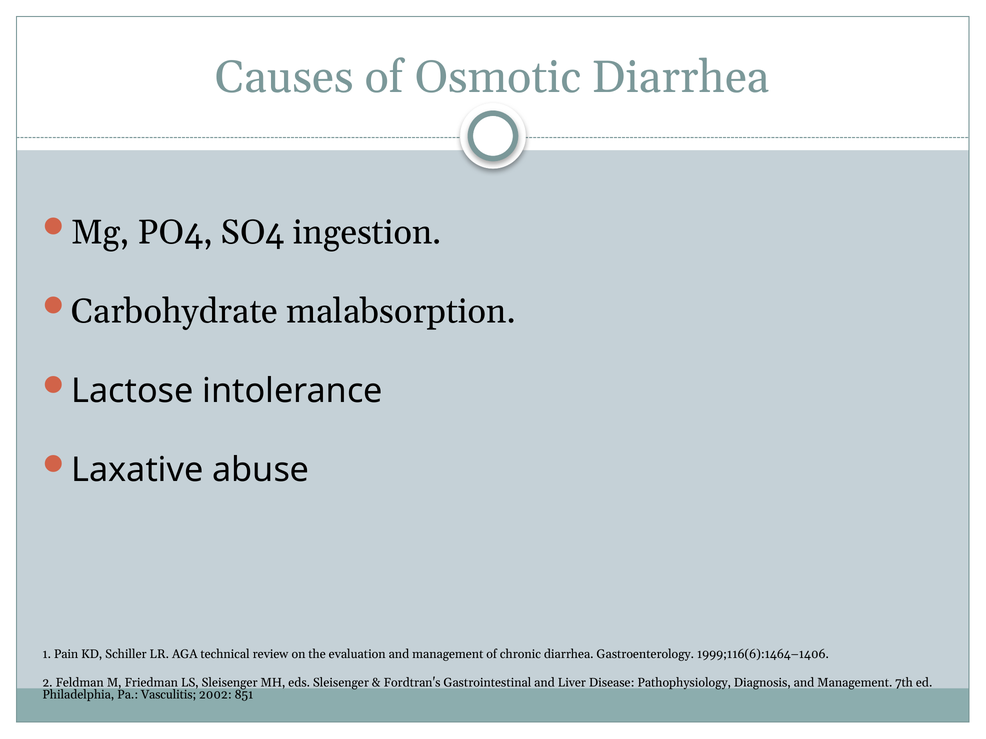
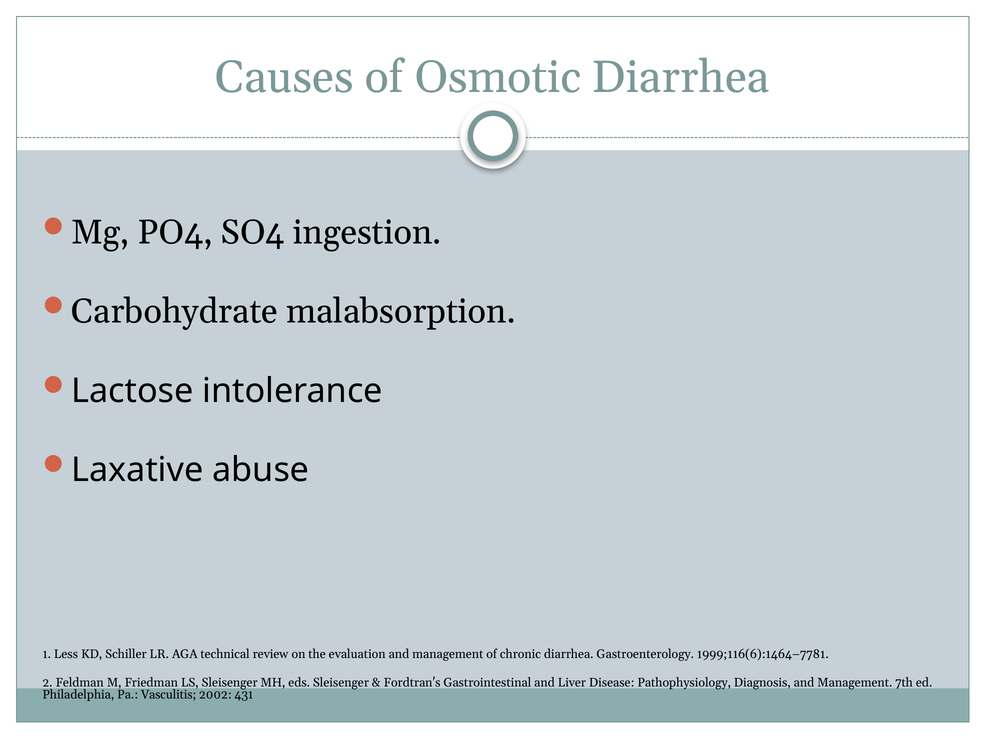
Pain: Pain -> Less
1999;116(6):1464–1406: 1999;116(6):1464–1406 -> 1999;116(6):1464–7781
851: 851 -> 431
